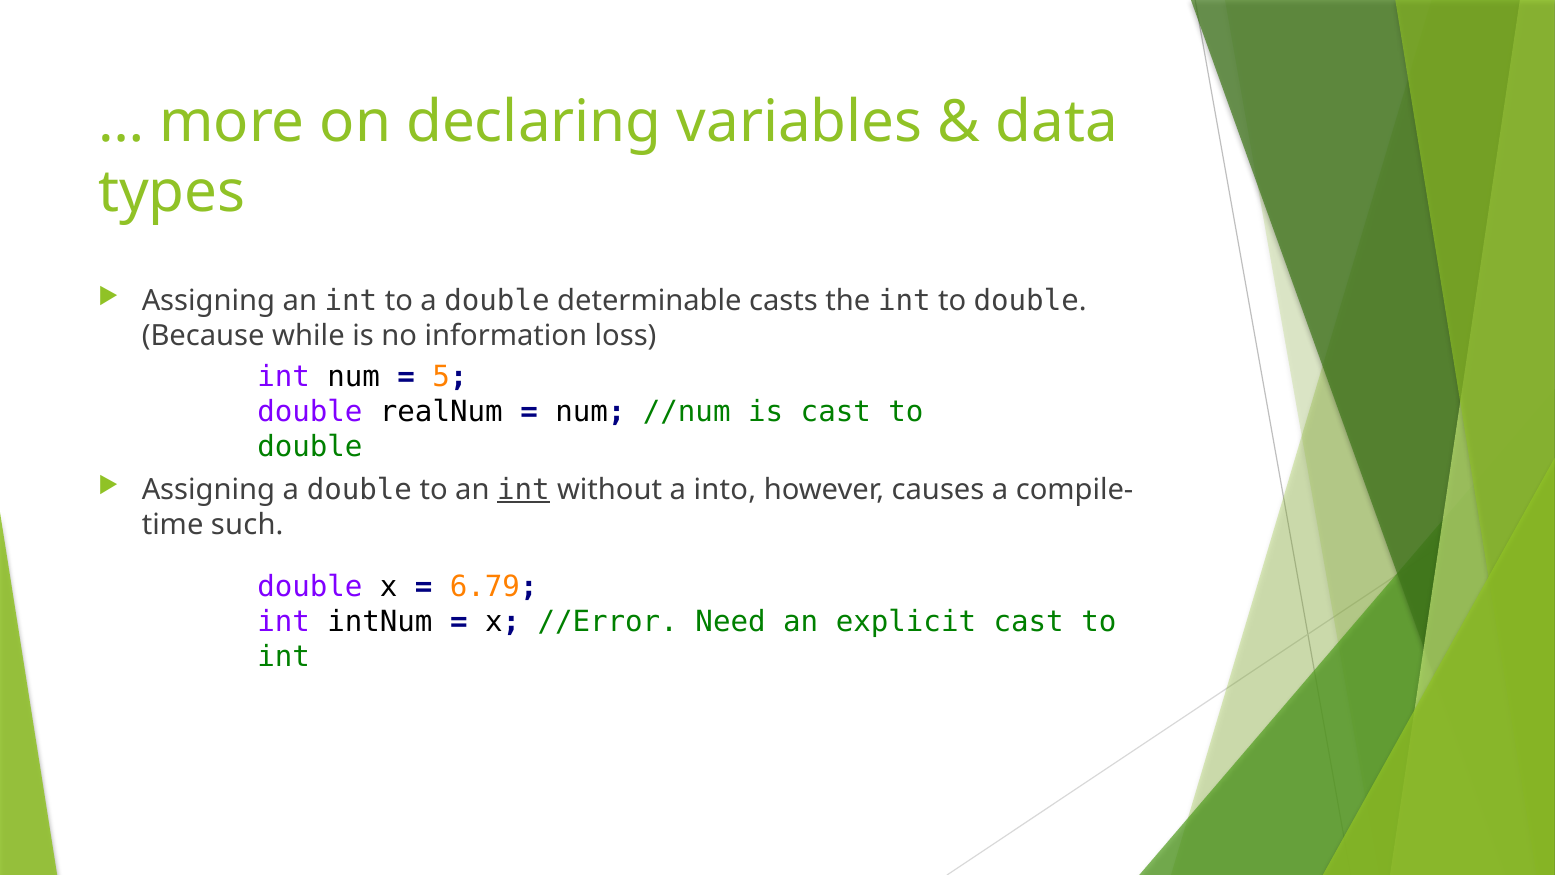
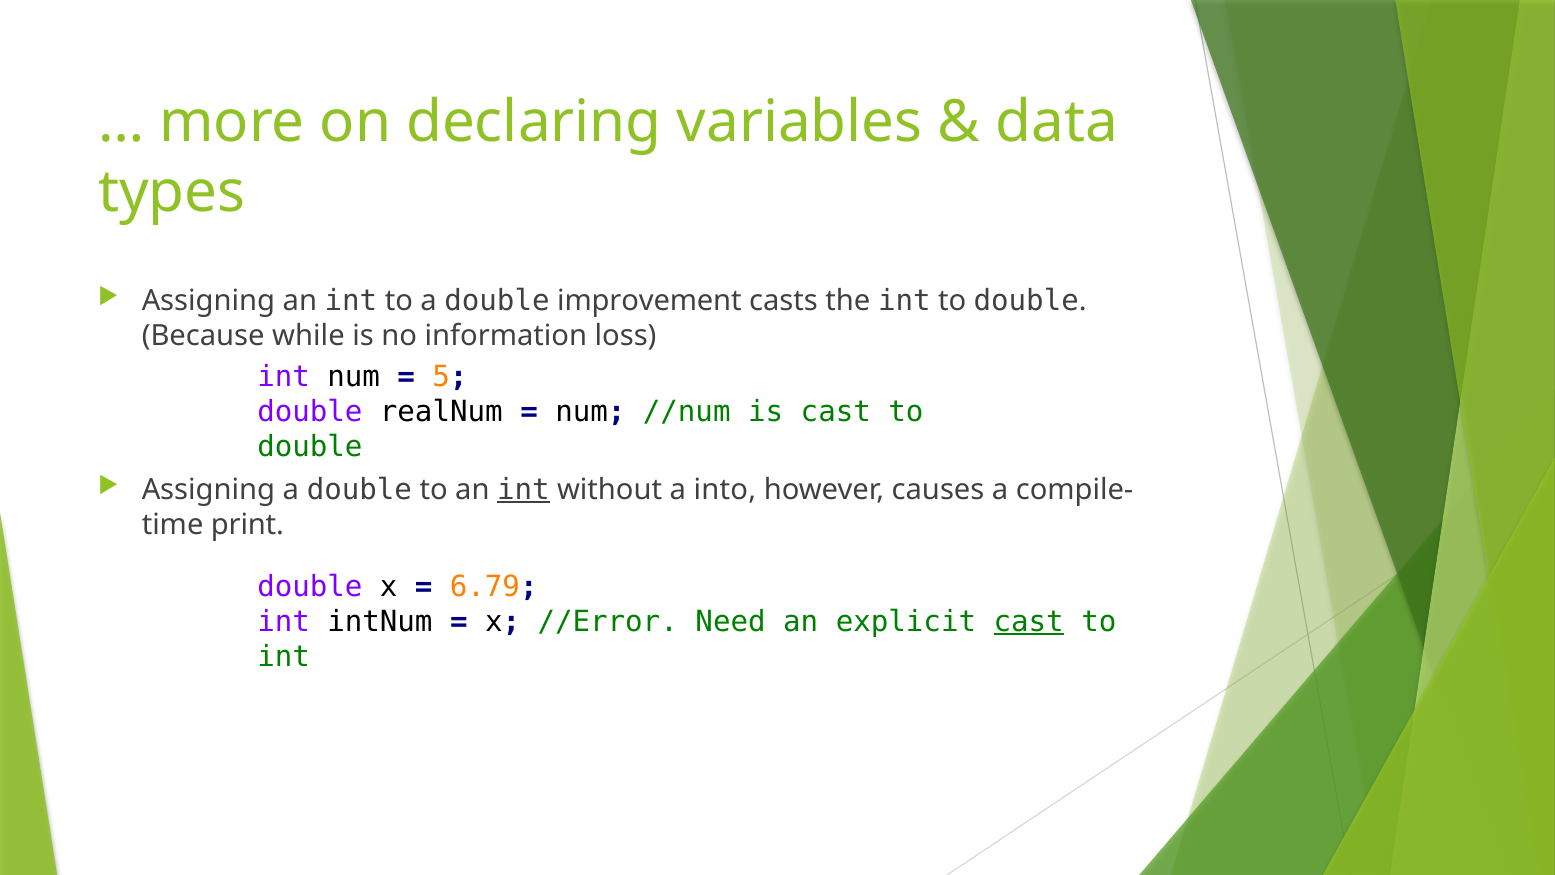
determinable: determinable -> improvement
such: such -> print
cast at (1029, 621) underline: none -> present
